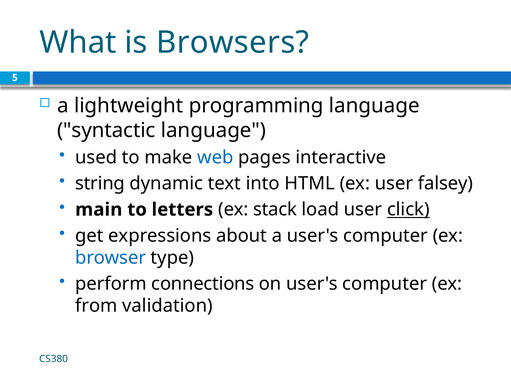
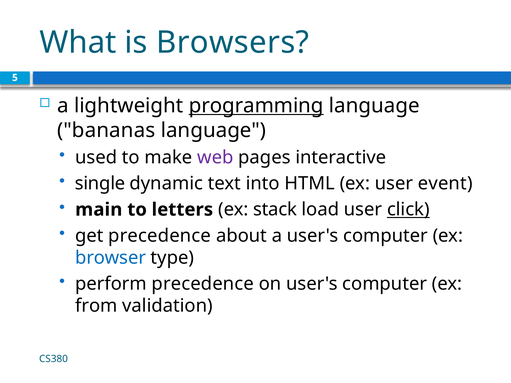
programming underline: none -> present
syntactic: syntactic -> bananas
web colour: blue -> purple
string: string -> single
falsey: falsey -> event
get expressions: expressions -> precedence
perform connections: connections -> precedence
